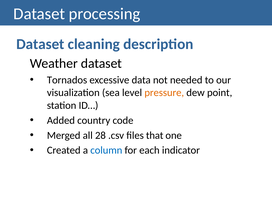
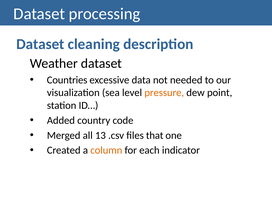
Tornados: Tornados -> Countries
28: 28 -> 13
column colour: blue -> orange
